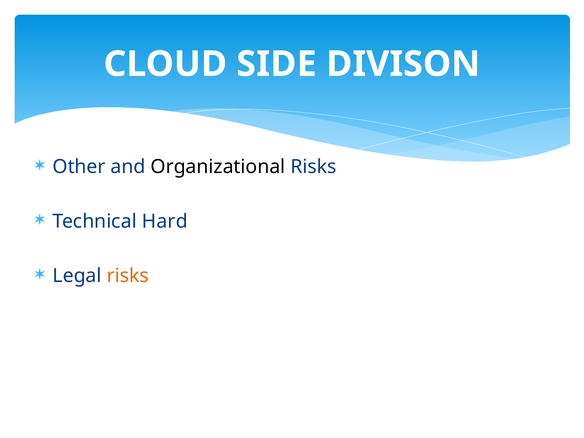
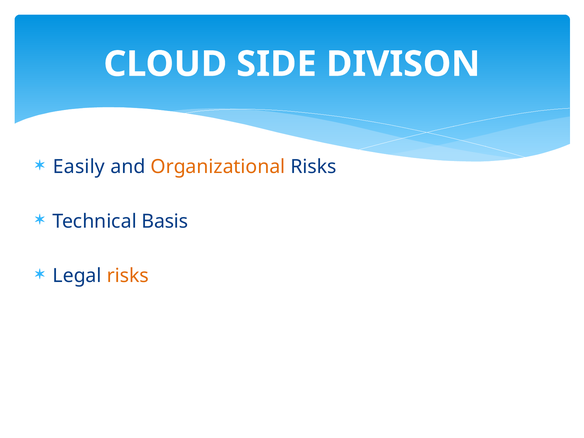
Other: Other -> Easily
Organizational colour: black -> orange
Hard: Hard -> Basis
